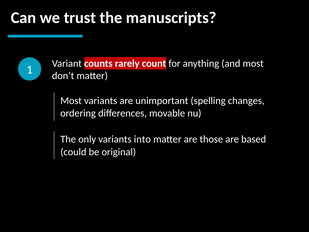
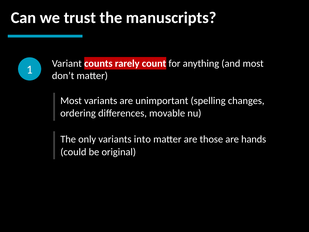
based: based -> hands
